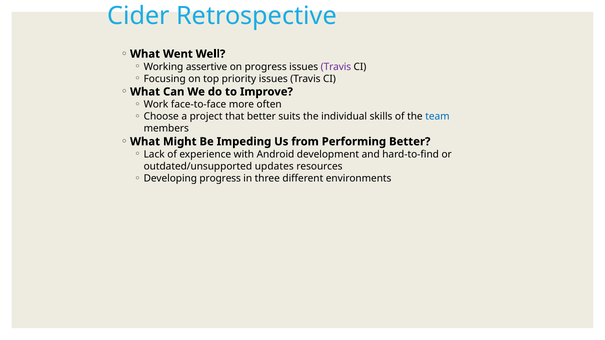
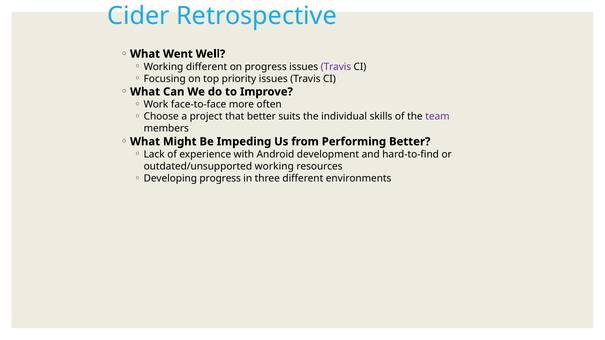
Working assertive: assertive -> different
team colour: blue -> purple
outdated/unsupported updates: updates -> working
